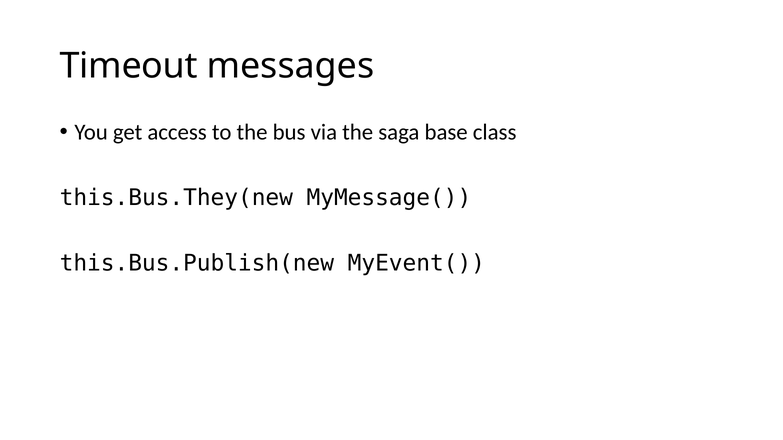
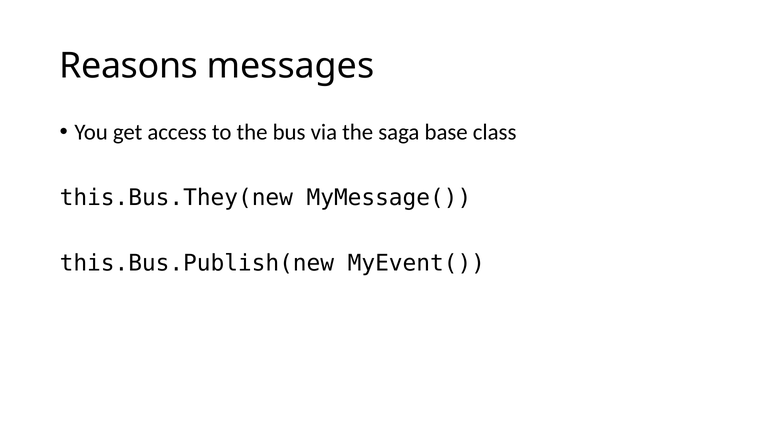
Timeout: Timeout -> Reasons
